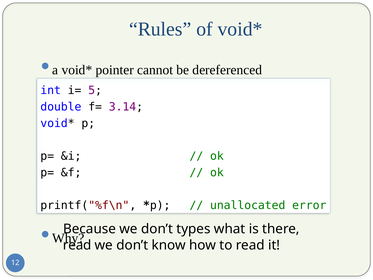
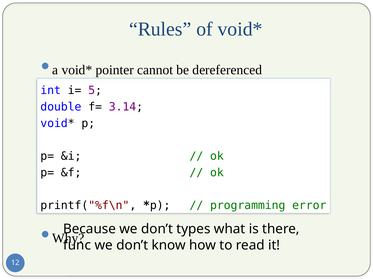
unallocated: unallocated -> programming
read at (77, 245): read -> func
